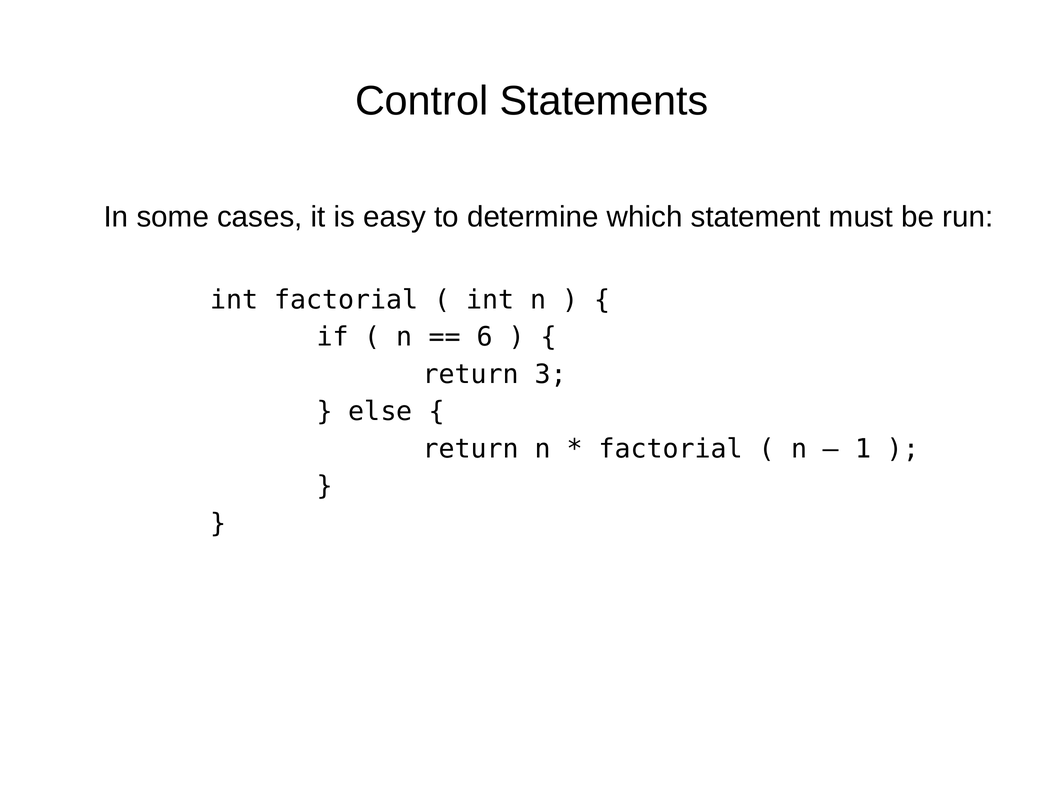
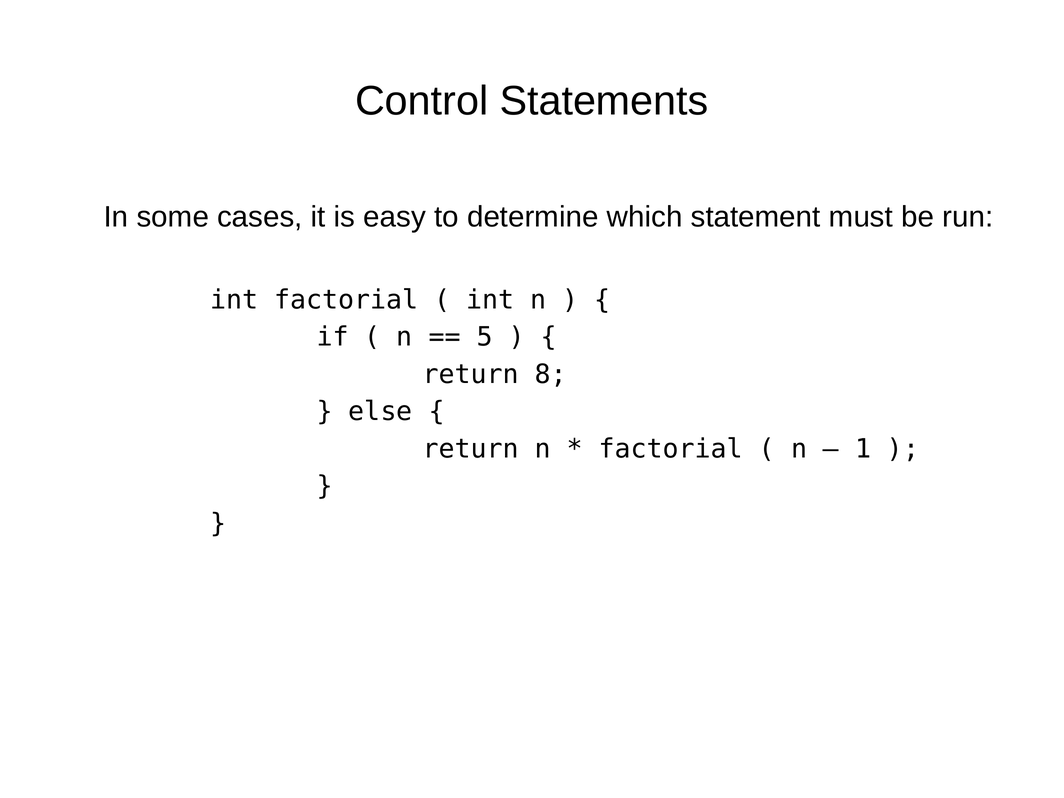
6: 6 -> 5
3: 3 -> 8
